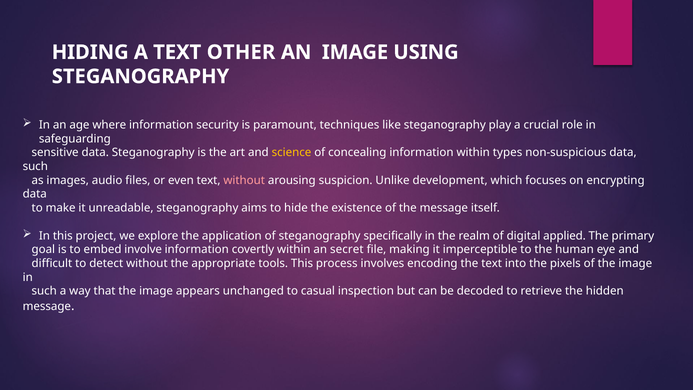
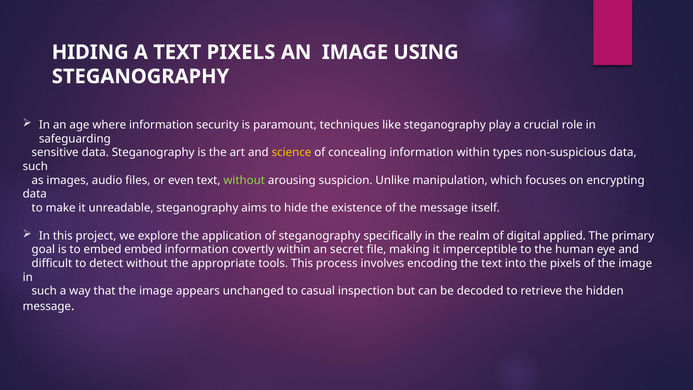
TEXT OTHER: OTHER -> PIXELS
without at (244, 180) colour: pink -> light green
development: development -> manipulation
embed involve: involve -> embed
